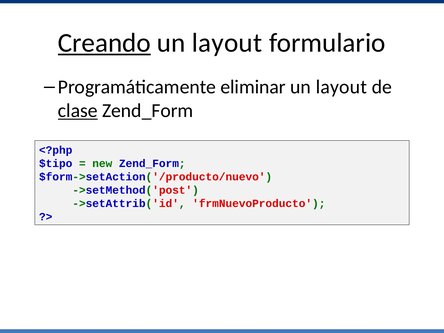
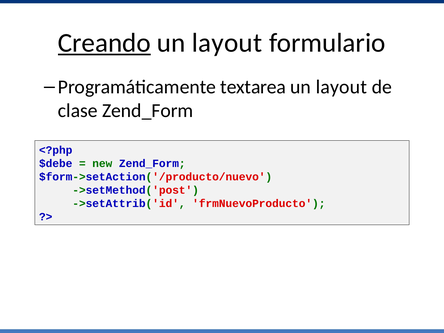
eliminar: eliminar -> textarea
clase underline: present -> none
$tipo: $tipo -> $debe
